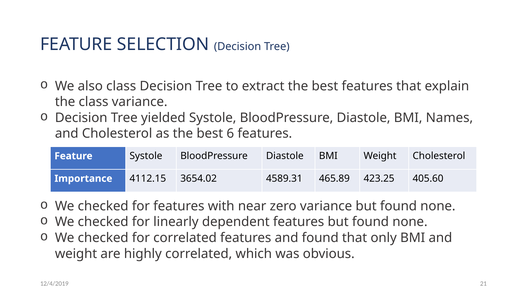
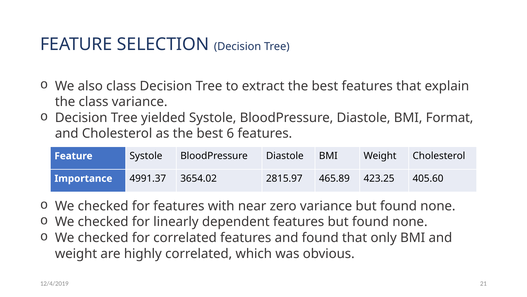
Names: Names -> Format
4112.15: 4112.15 -> 4991.37
4589.31: 4589.31 -> 2815.97
